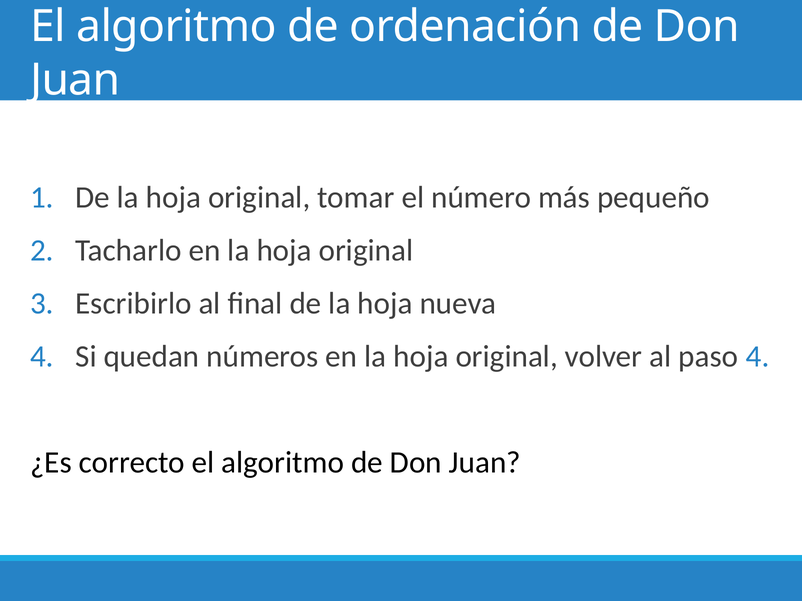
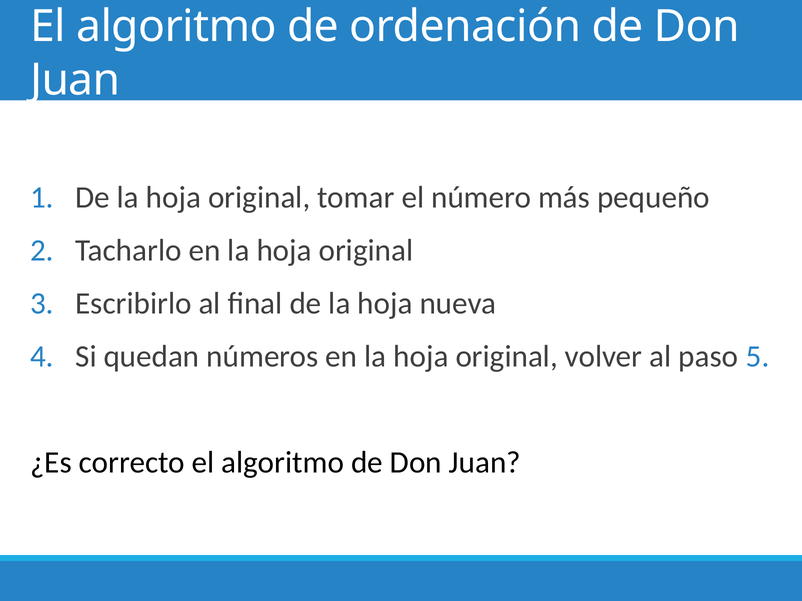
paso 4: 4 -> 5
